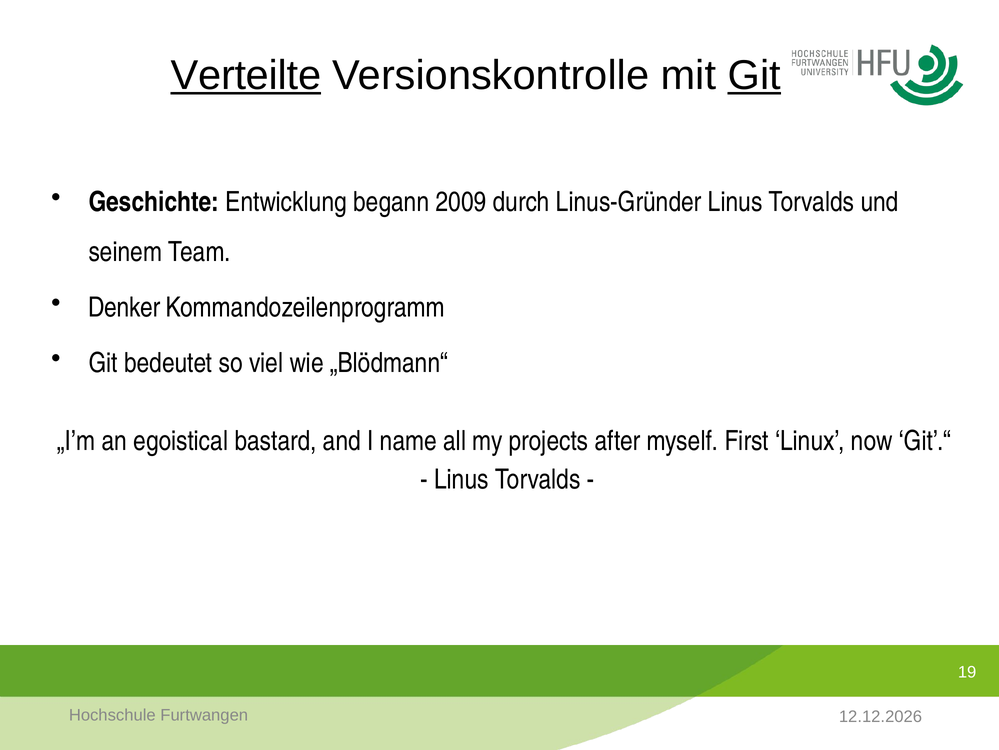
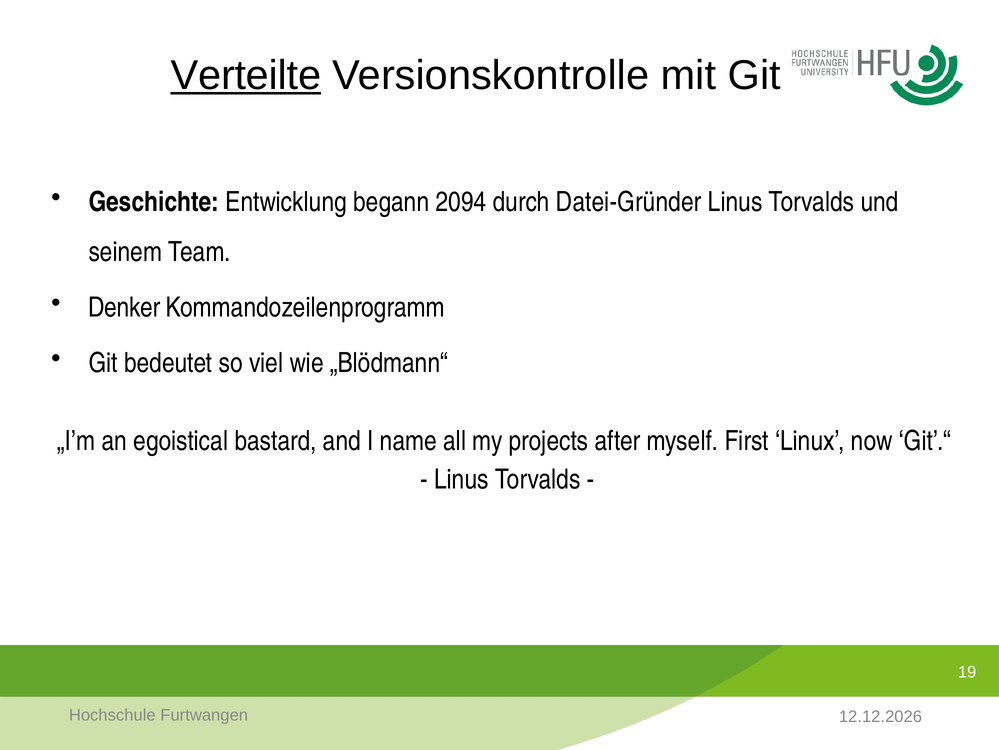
Git at (754, 75) underline: present -> none
2009: 2009 -> 2094
Linus-Gründer: Linus-Gründer -> Datei-Gründer
